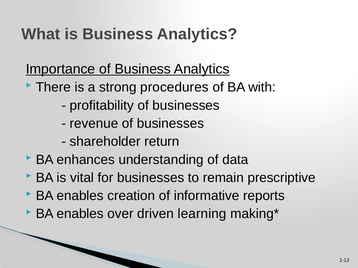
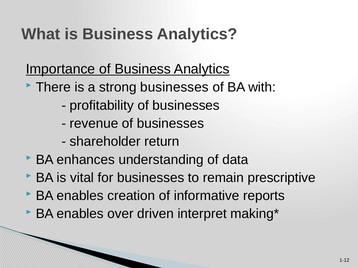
strong procedures: procedures -> businesses
learning: learning -> interpret
